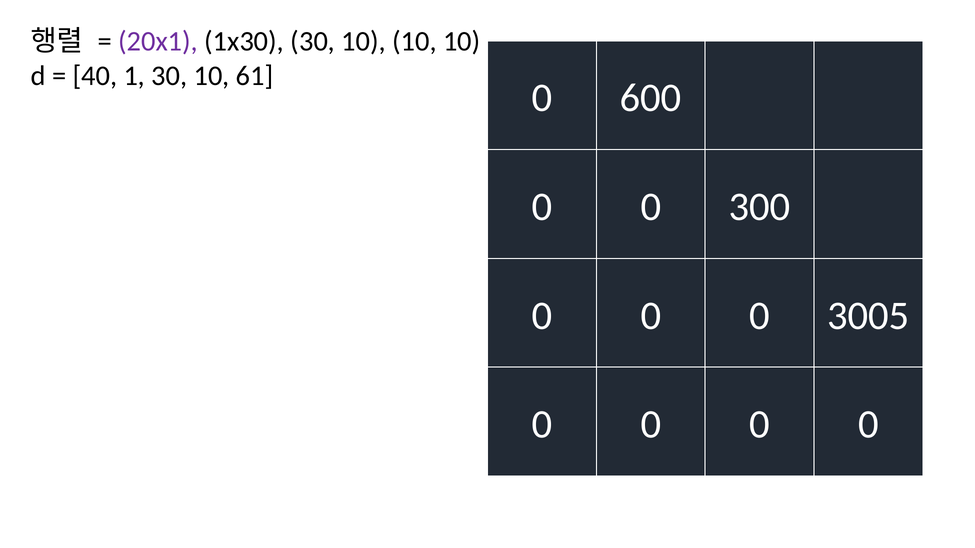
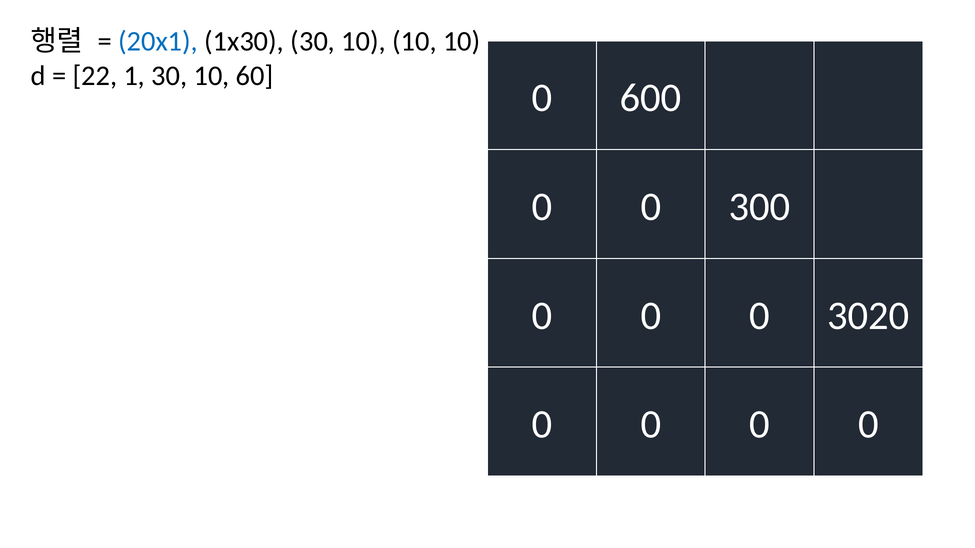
20x1 colour: purple -> blue
40: 40 -> 22
61: 61 -> 60
3005: 3005 -> 3020
